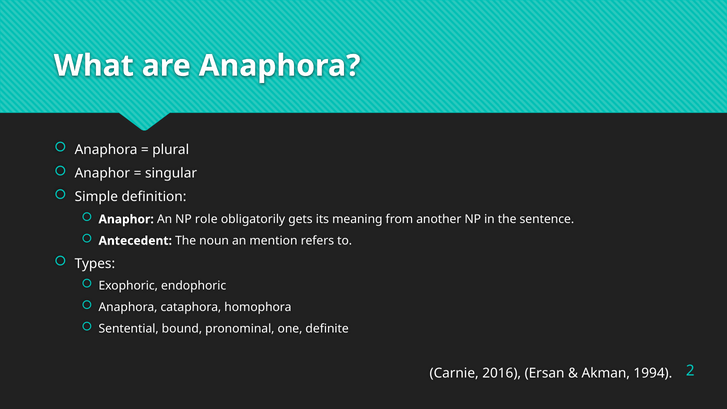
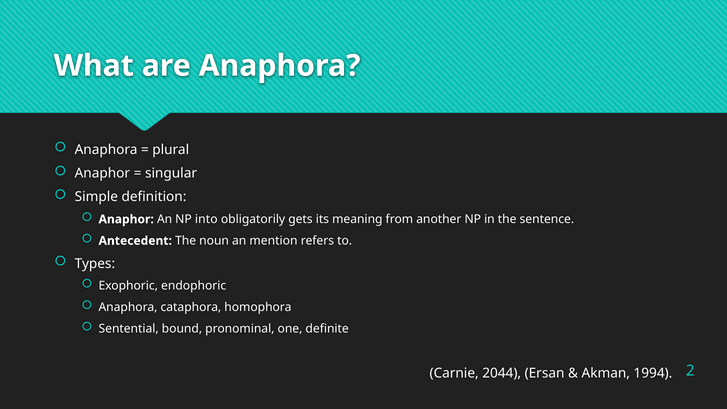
role: role -> into
2016: 2016 -> 2044
